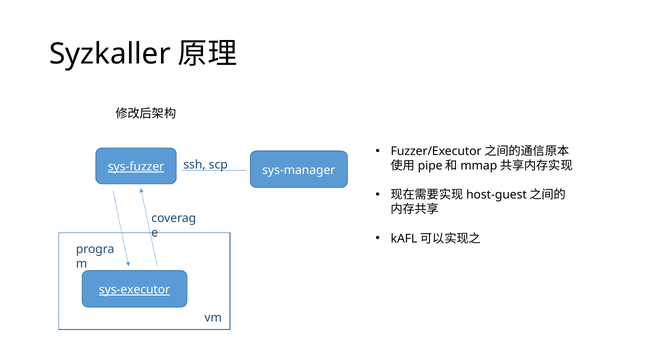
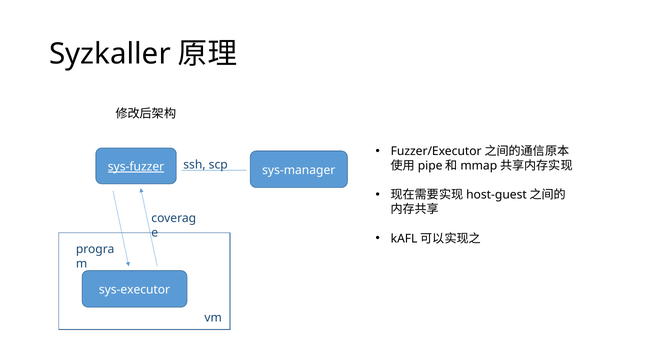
sys-executor underline: present -> none
